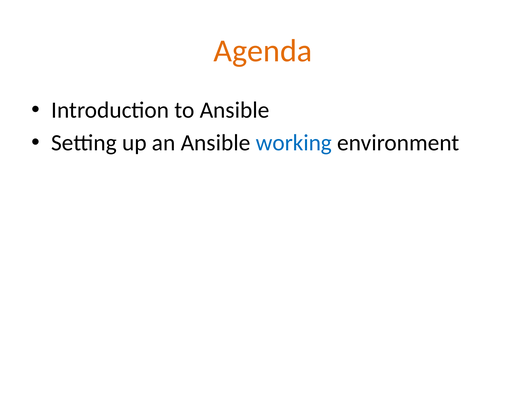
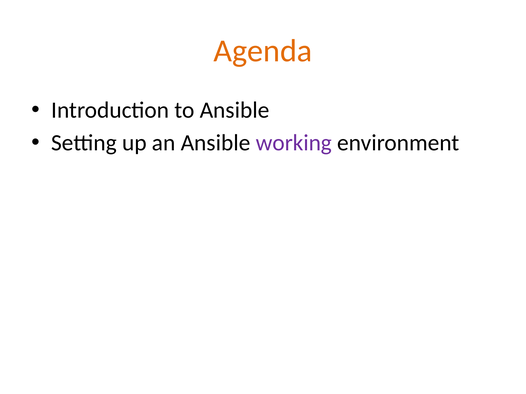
working colour: blue -> purple
